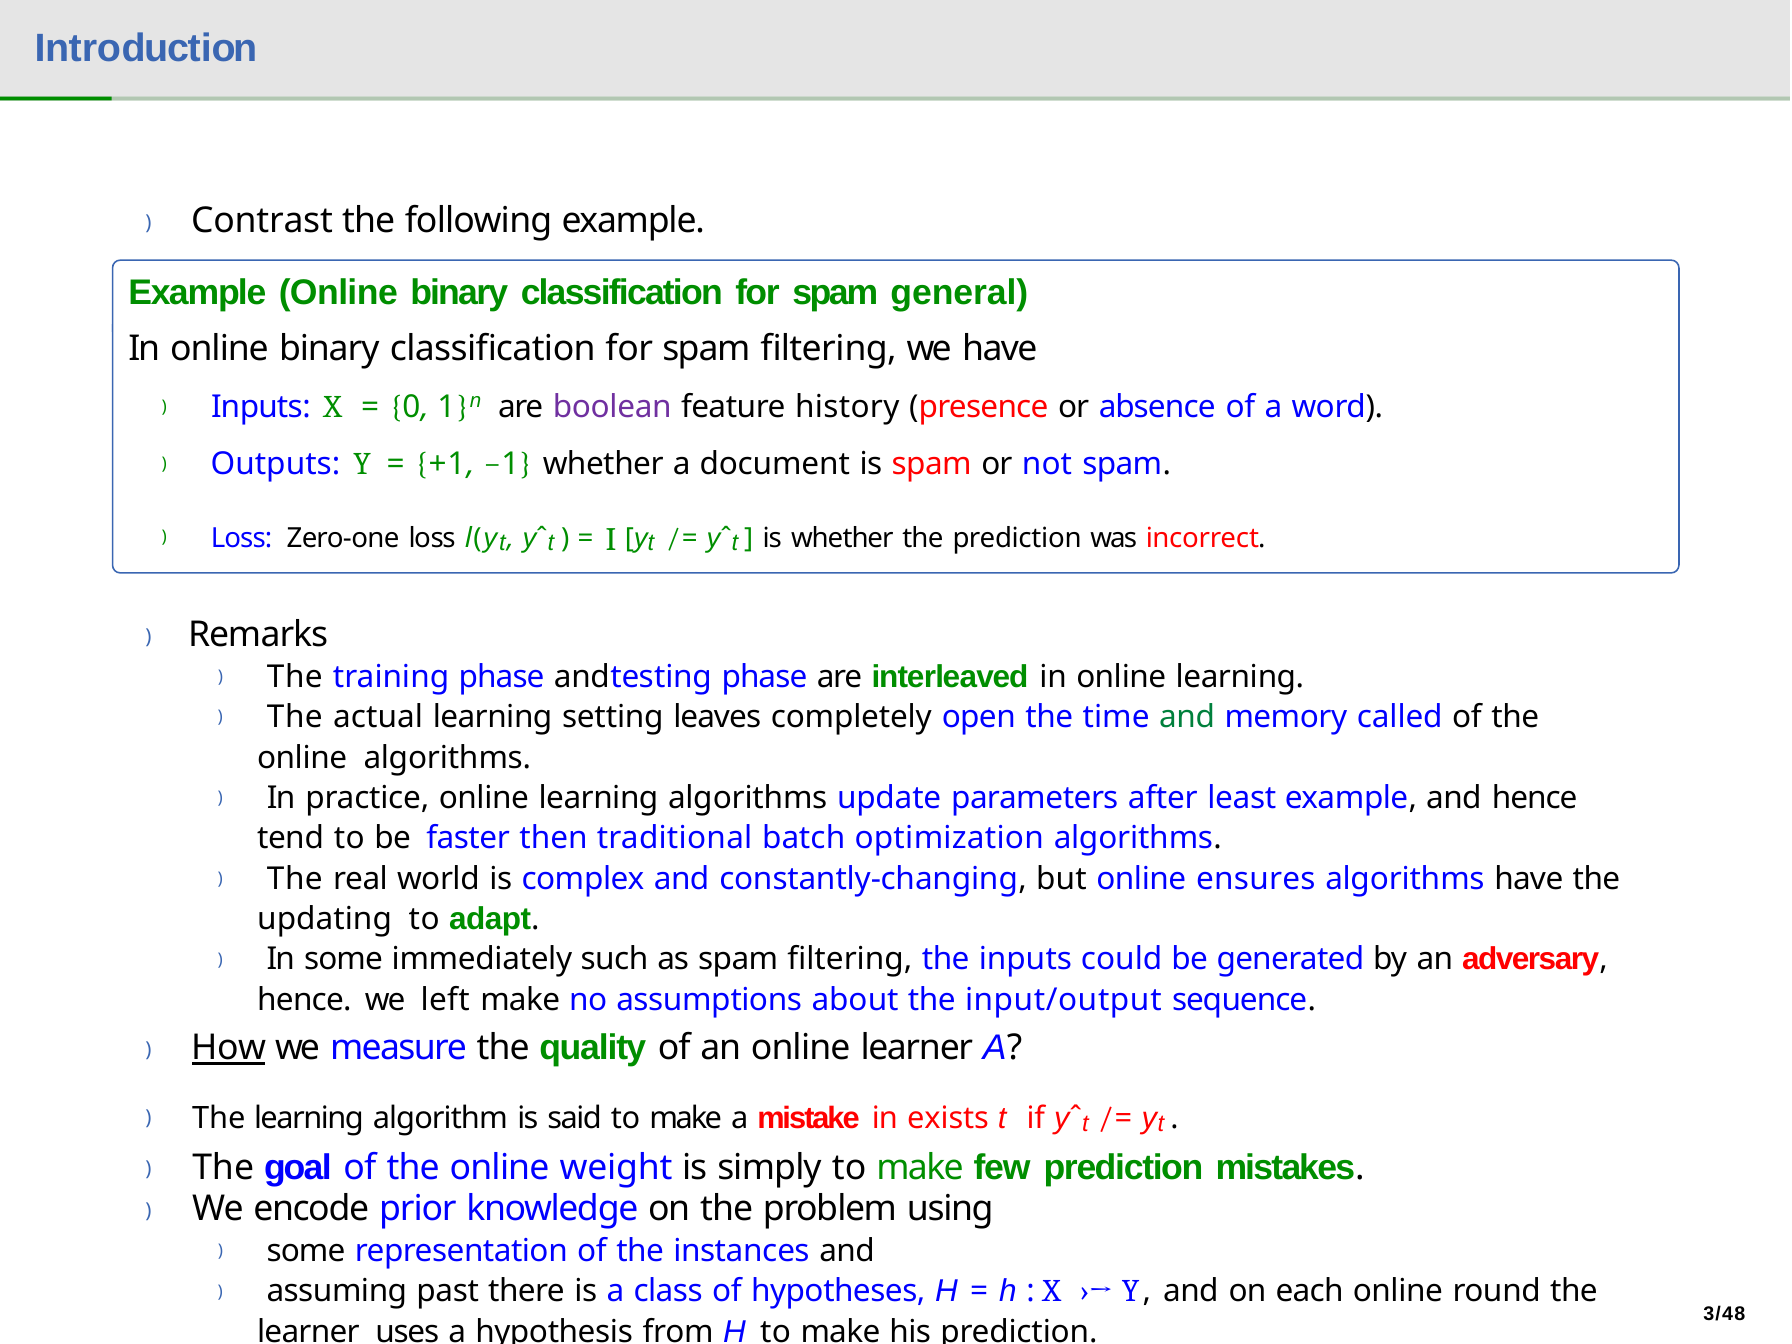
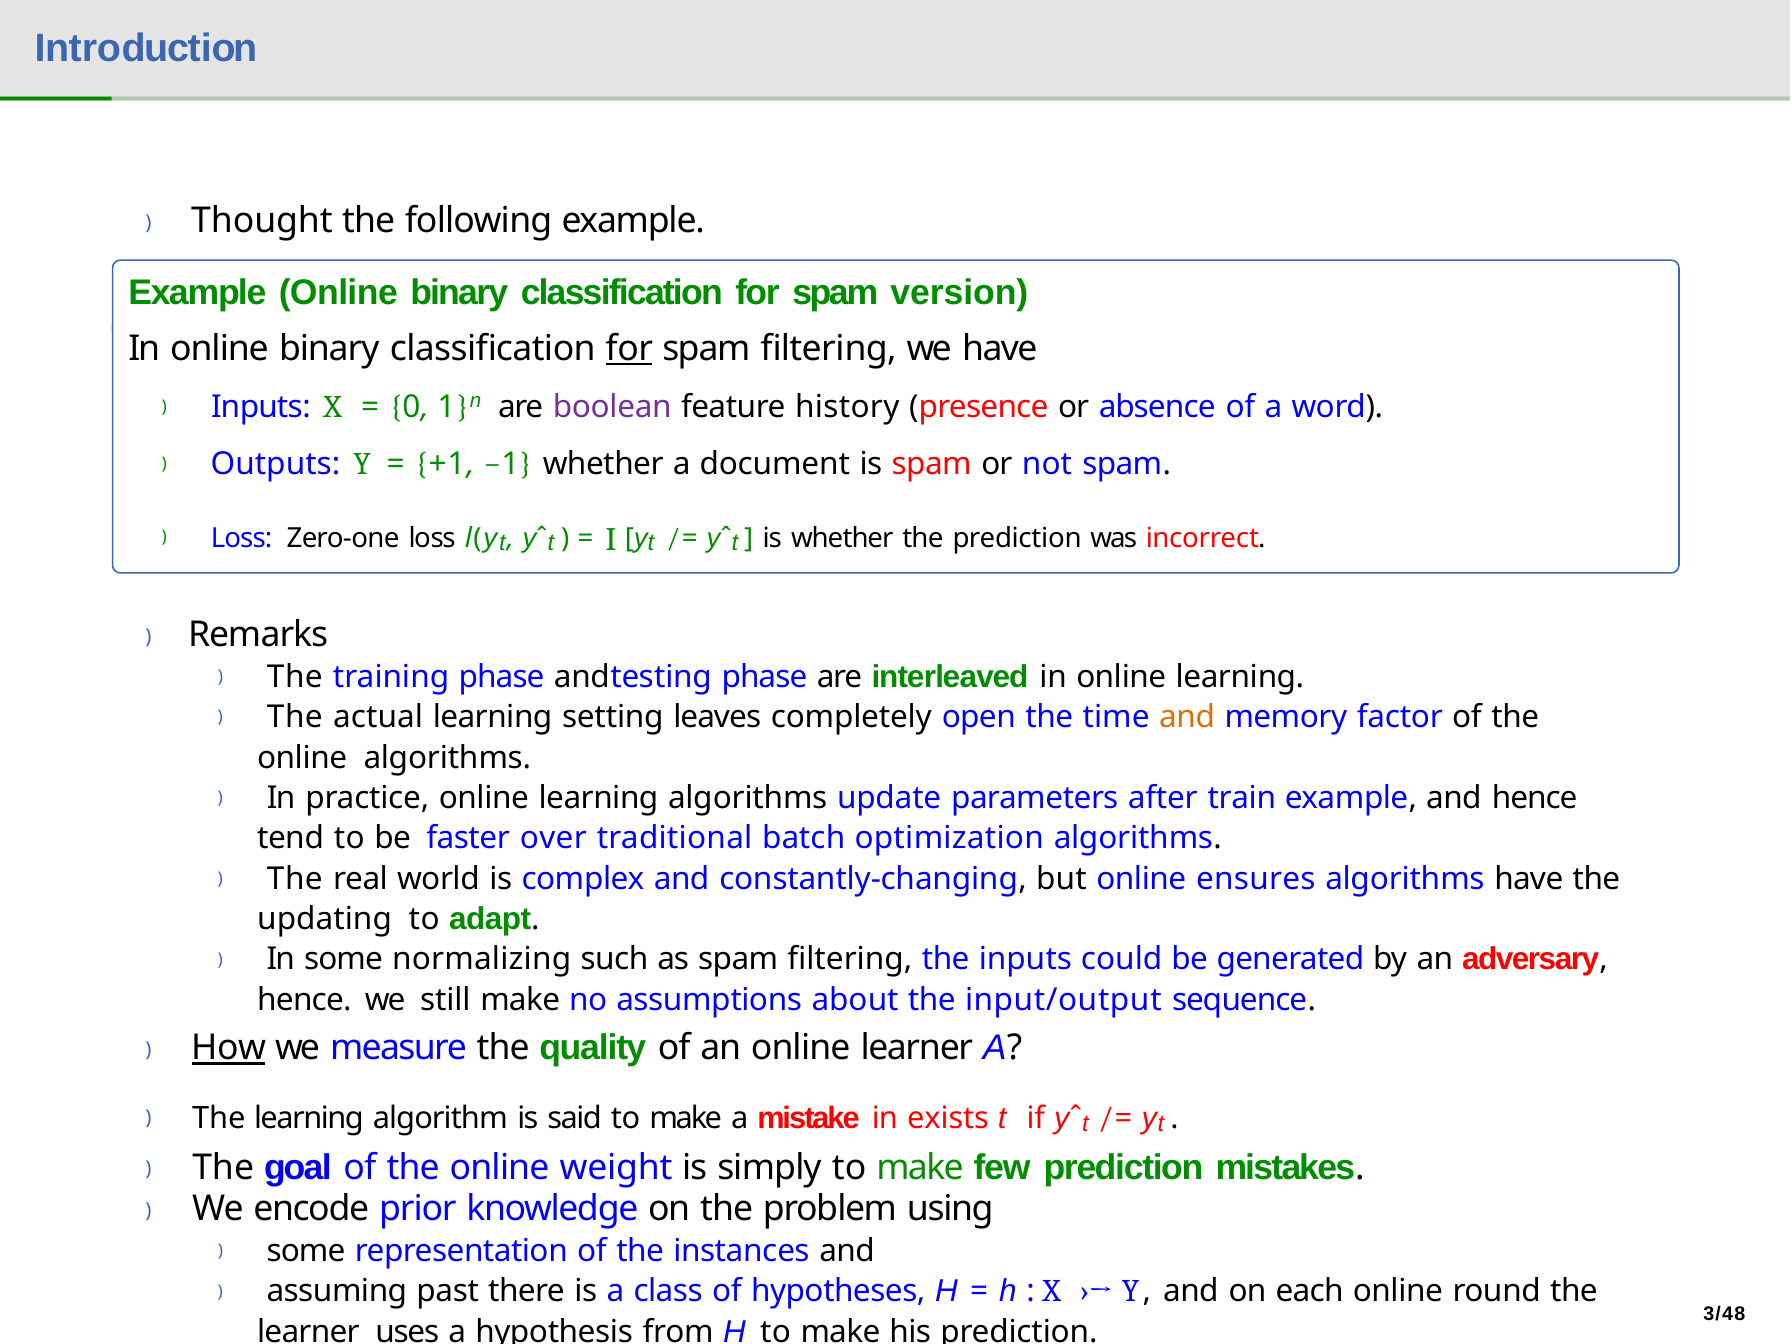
Contrast: Contrast -> Thought
general: general -> version
for at (629, 349) underline: none -> present
and at (1187, 717) colour: green -> orange
called: called -> factor
least: least -> train
then: then -> over
immediately: immediately -> normalizing
left: left -> still
